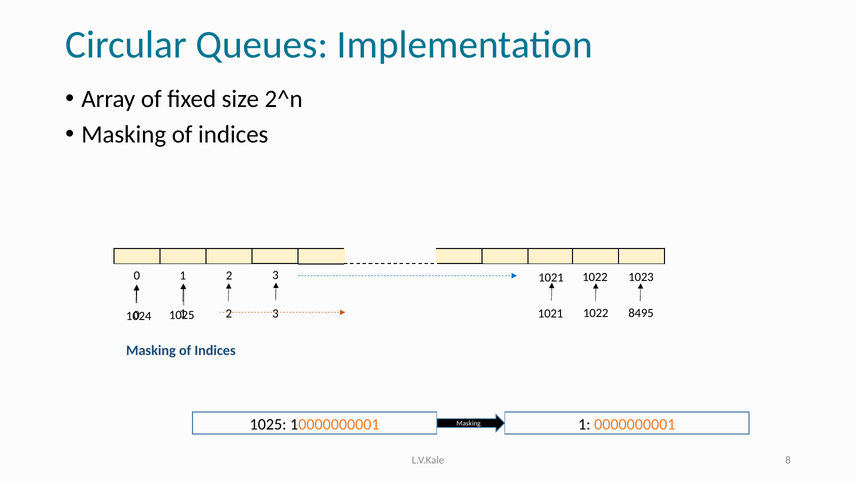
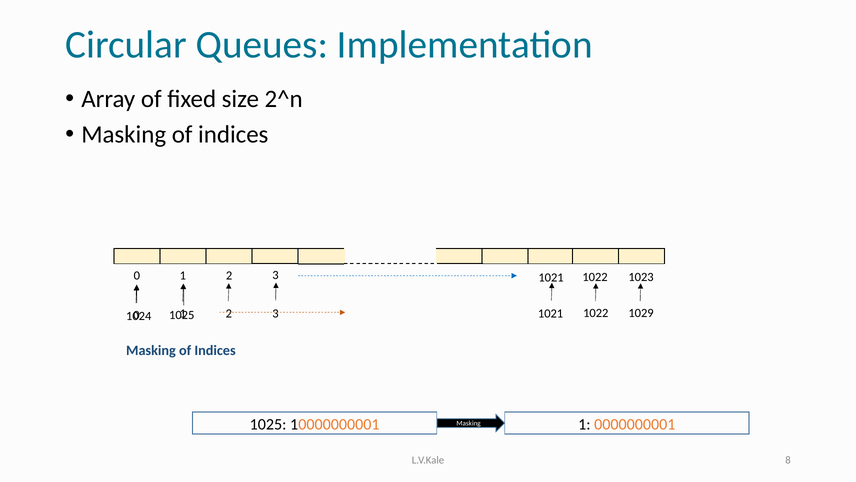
8495: 8495 -> 1029
